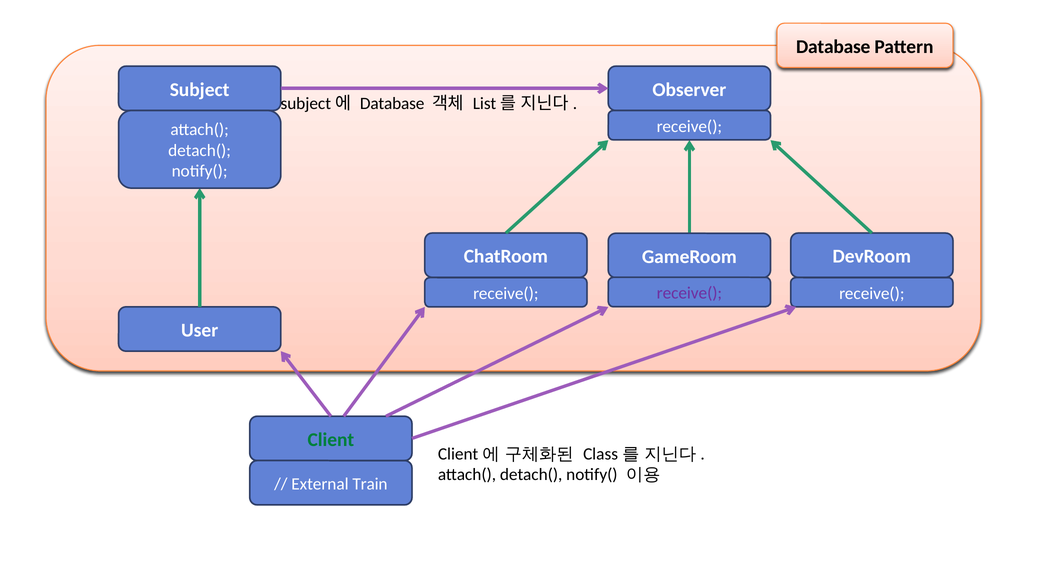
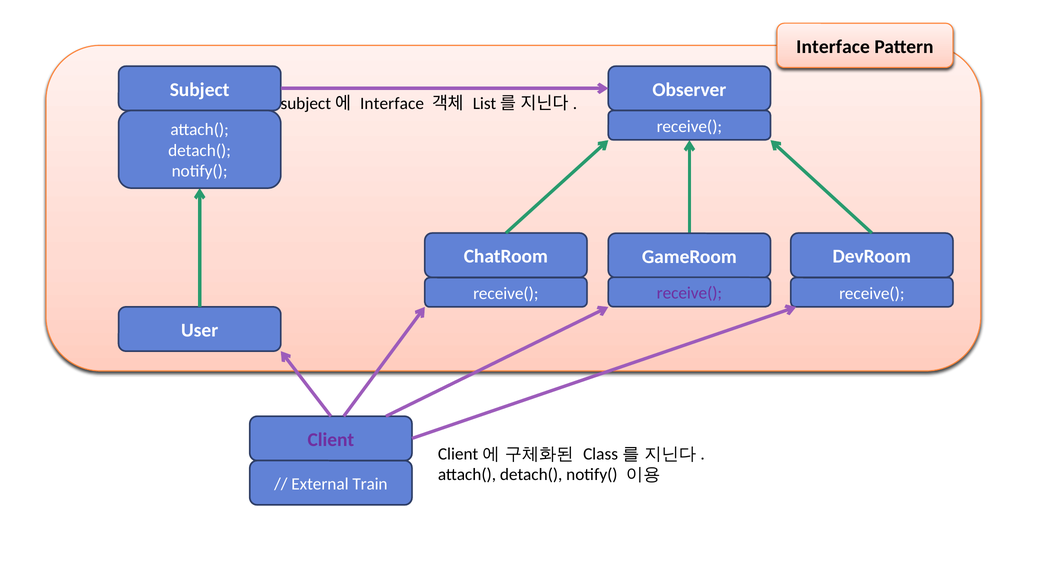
Database at (833, 47): Database -> Interface
Database at (392, 104): Database -> Interface
Client colour: green -> purple
